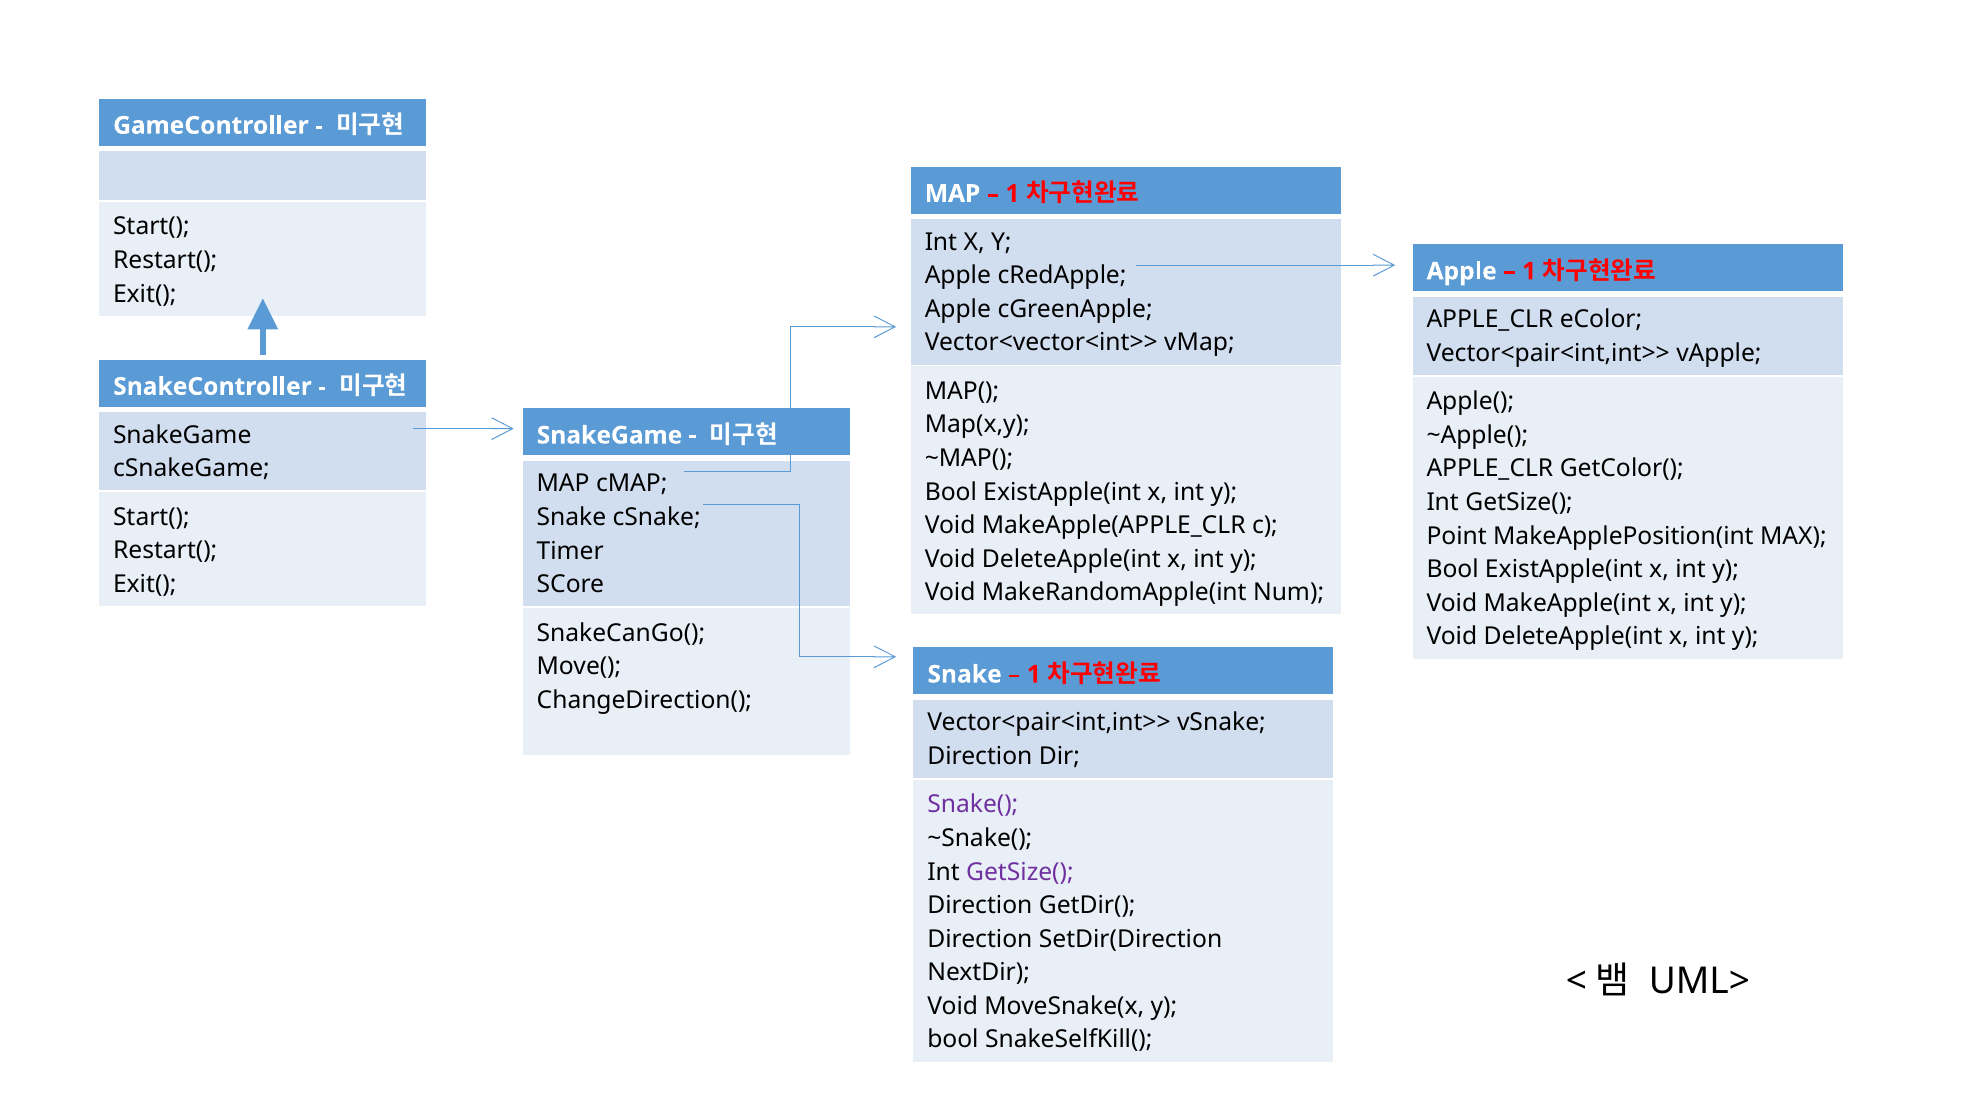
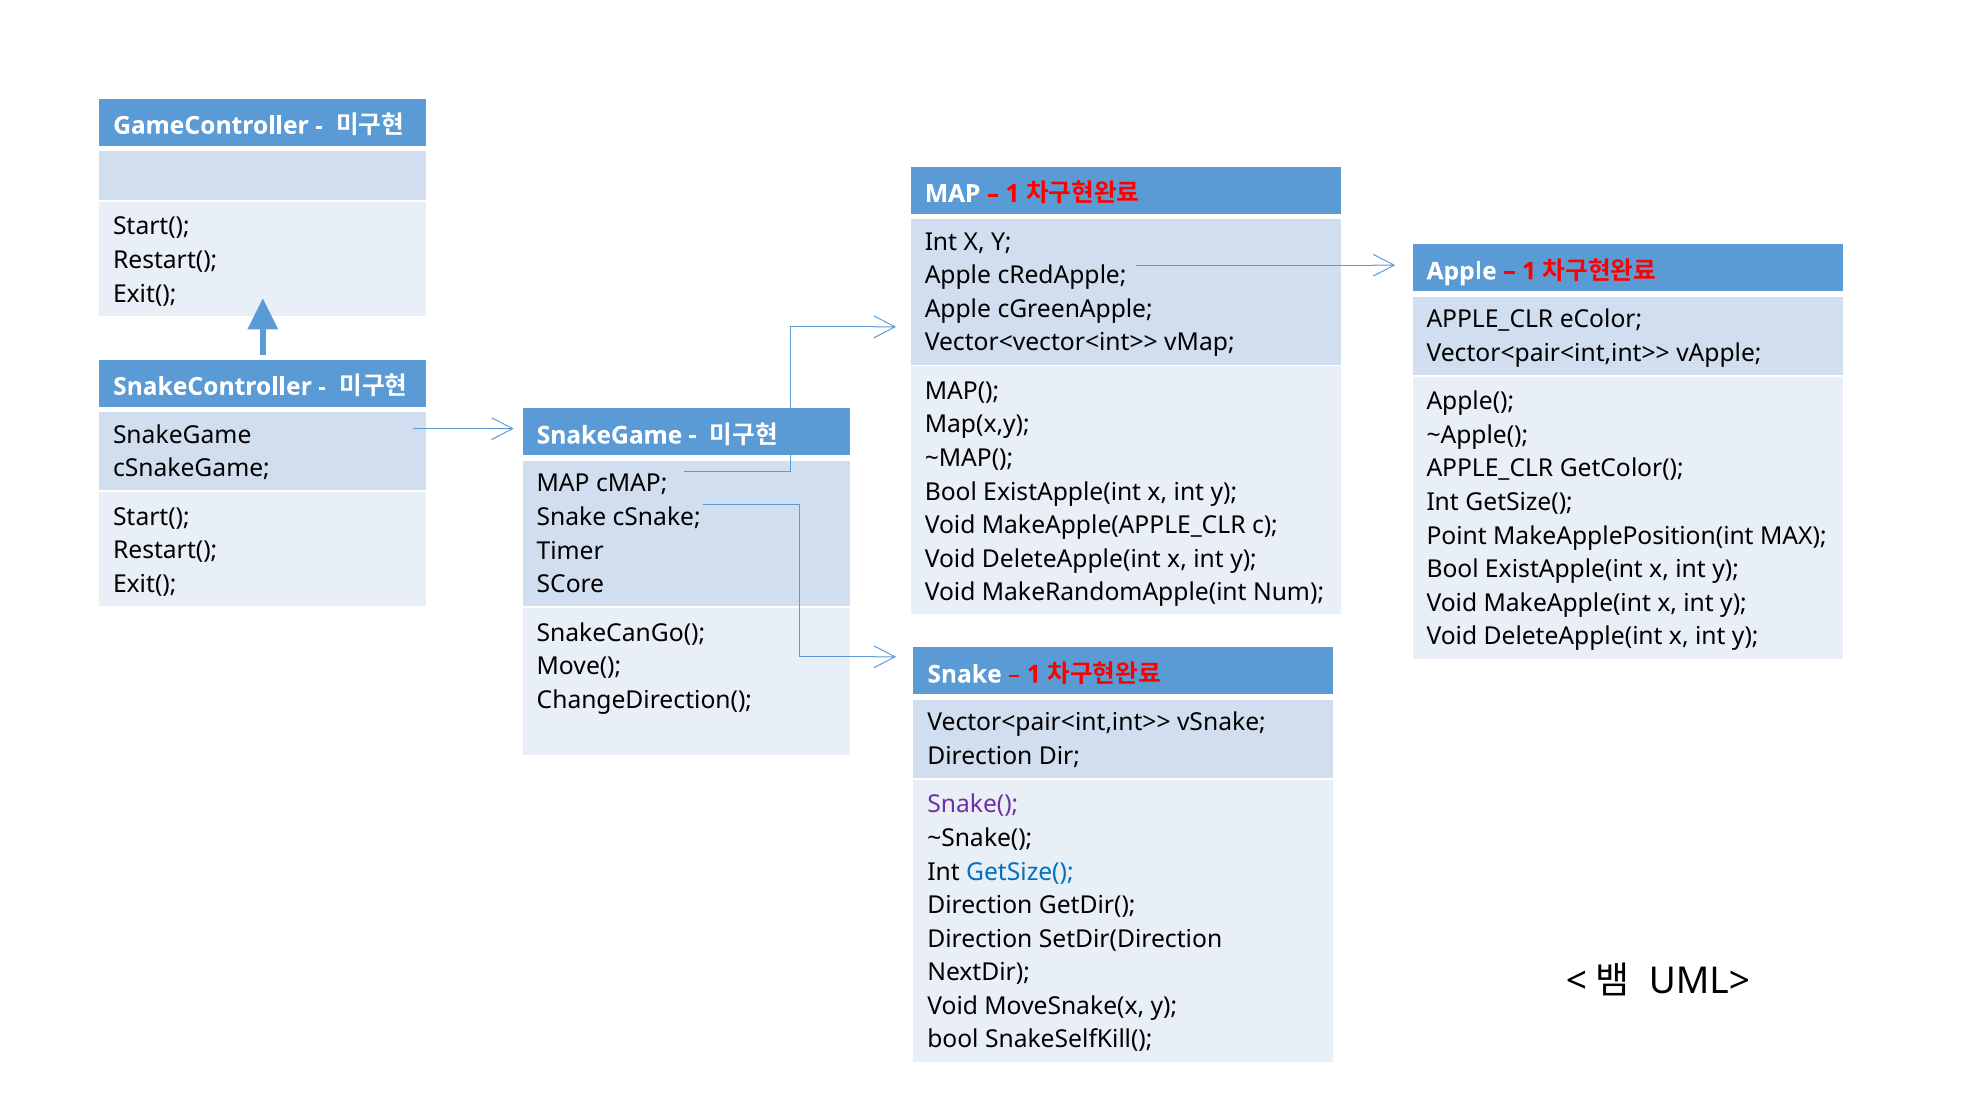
GetSize( at (1020, 872) colour: purple -> blue
